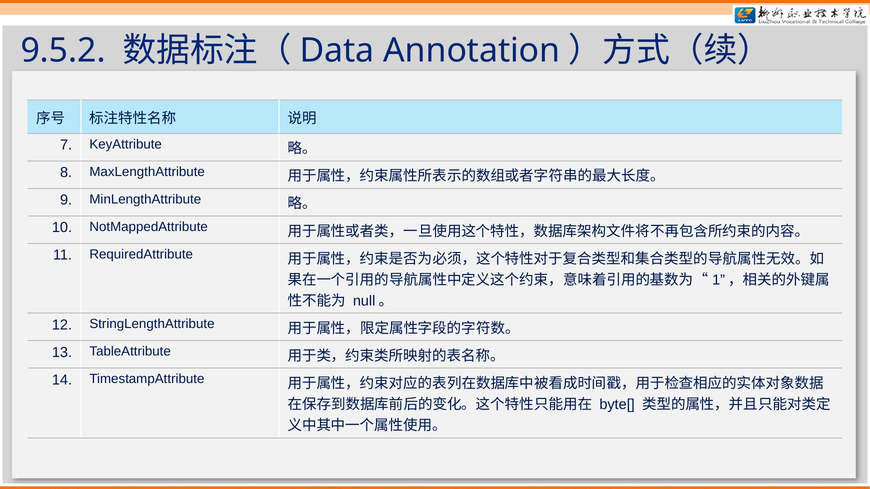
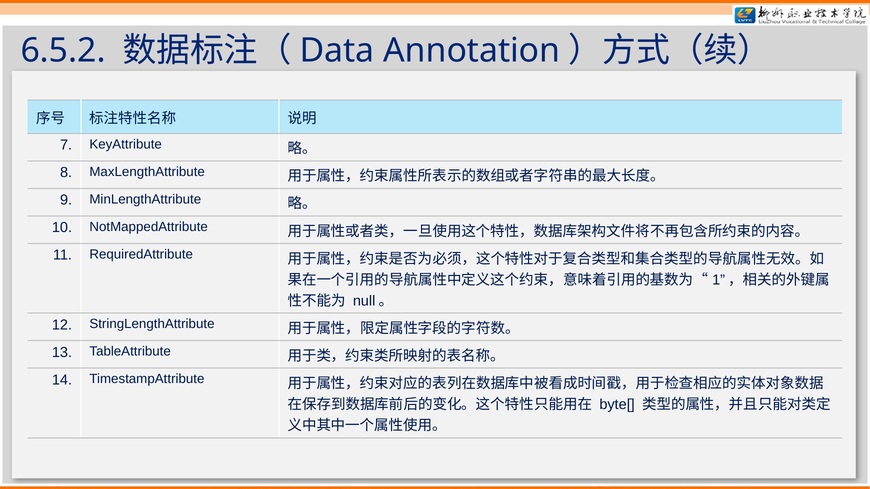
9.5.2: 9.5.2 -> 6.5.2
